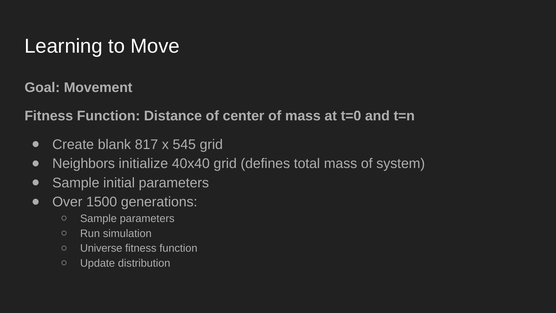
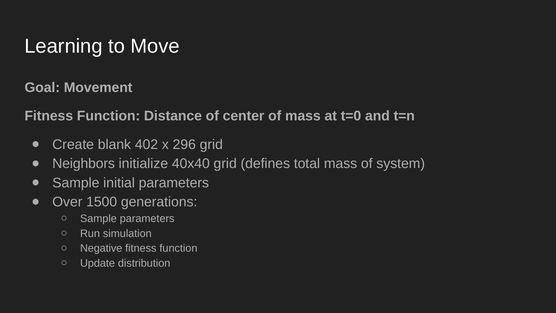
817: 817 -> 402
545: 545 -> 296
Universe: Universe -> Negative
